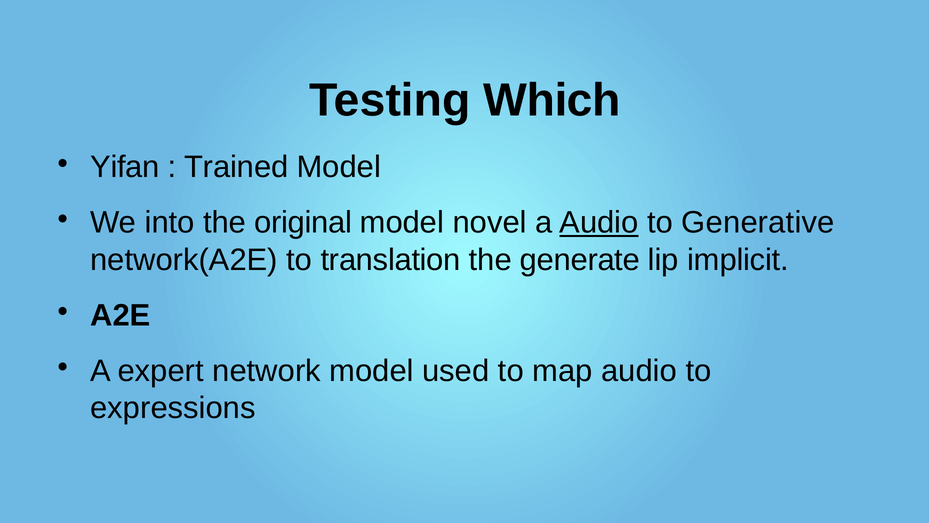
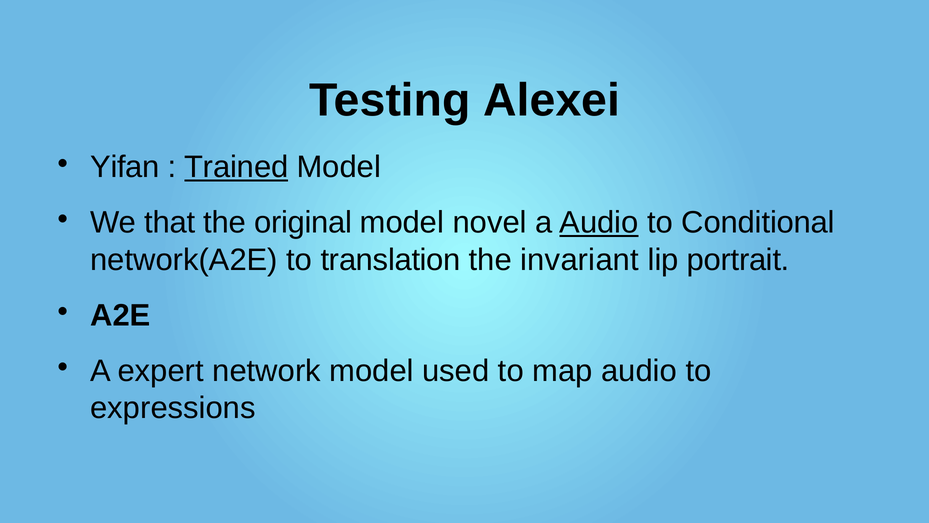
Which: Which -> Alexei
Trained underline: none -> present
into: into -> that
Generative: Generative -> Conditional
generate: generate -> invariant
implicit: implicit -> portrait
